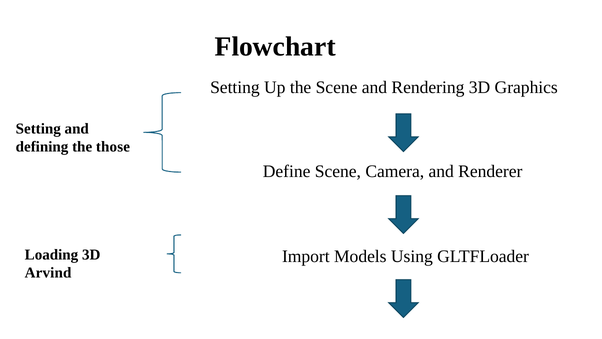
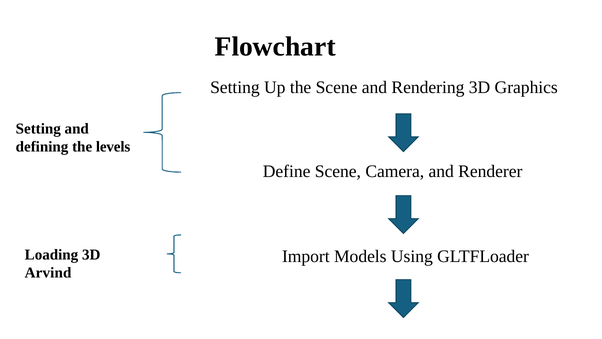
those: those -> levels
